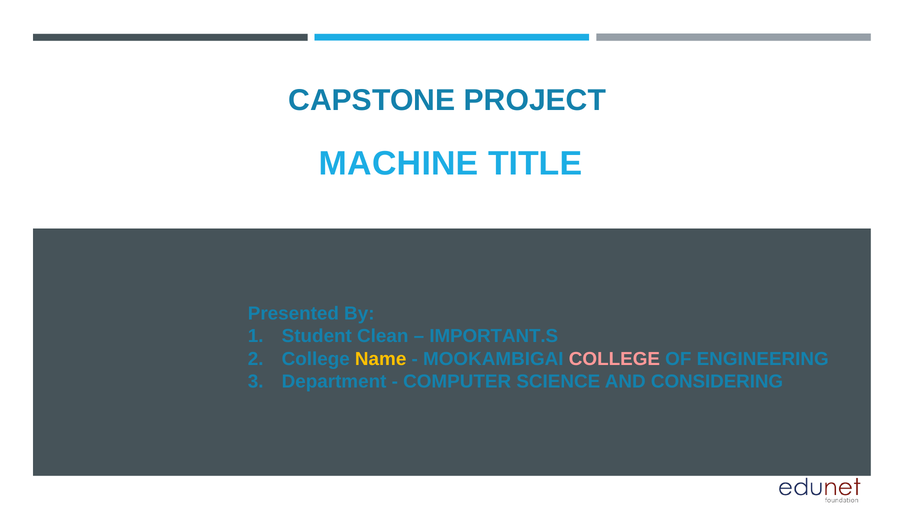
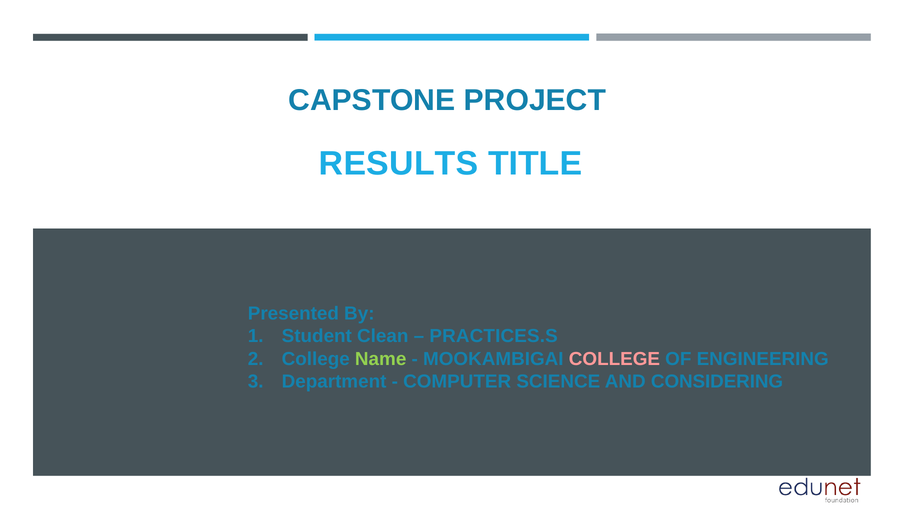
MACHINE: MACHINE -> RESULTS
IMPORTANT.S: IMPORTANT.S -> PRACTICES.S
Name colour: yellow -> light green
